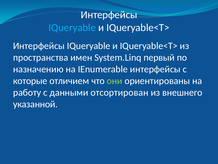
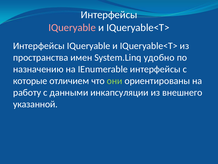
IQueryable at (72, 27) colour: light blue -> pink
первый: первый -> удобно
отсортирован: отсортирован -> инкапсуляции
